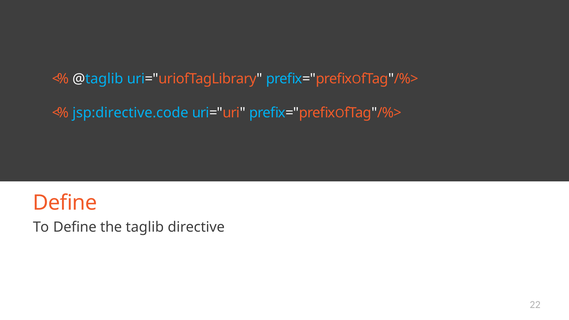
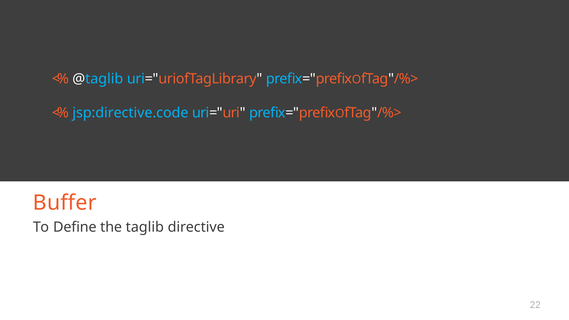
Define at (65, 203): Define -> Buffer
